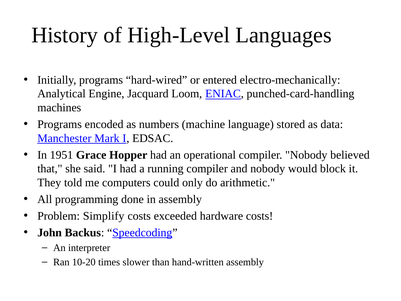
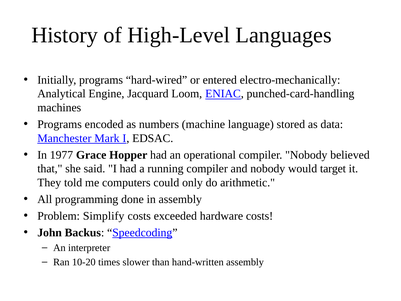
1951: 1951 -> 1977
block: block -> target
